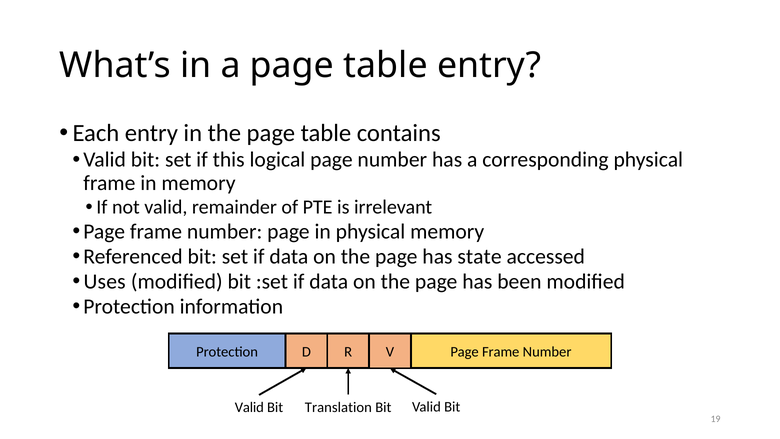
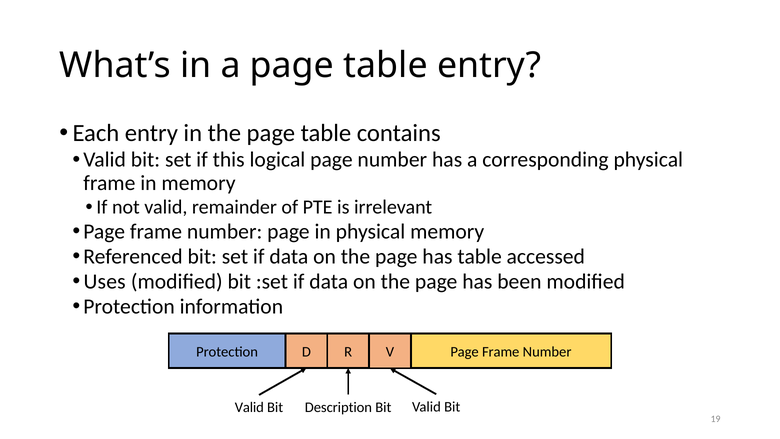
has state: state -> table
Translation: Translation -> Description
